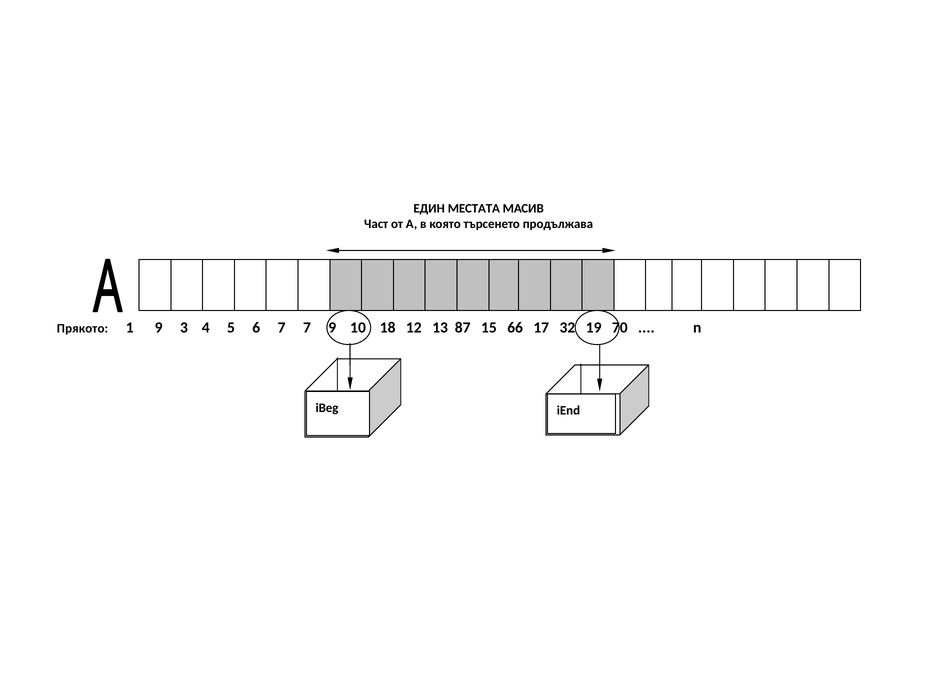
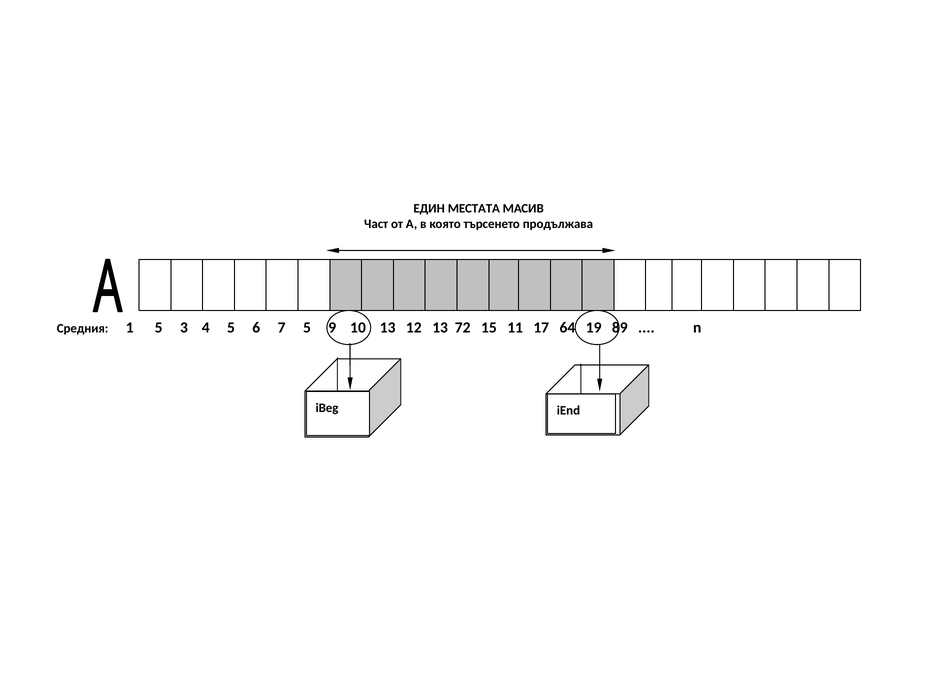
Прякото: Прякото -> Средния
1 9: 9 -> 5
7 7: 7 -> 5
10 18: 18 -> 13
87: 87 -> 72
66: 66 -> 11
32: 32 -> 64
70: 70 -> 89
